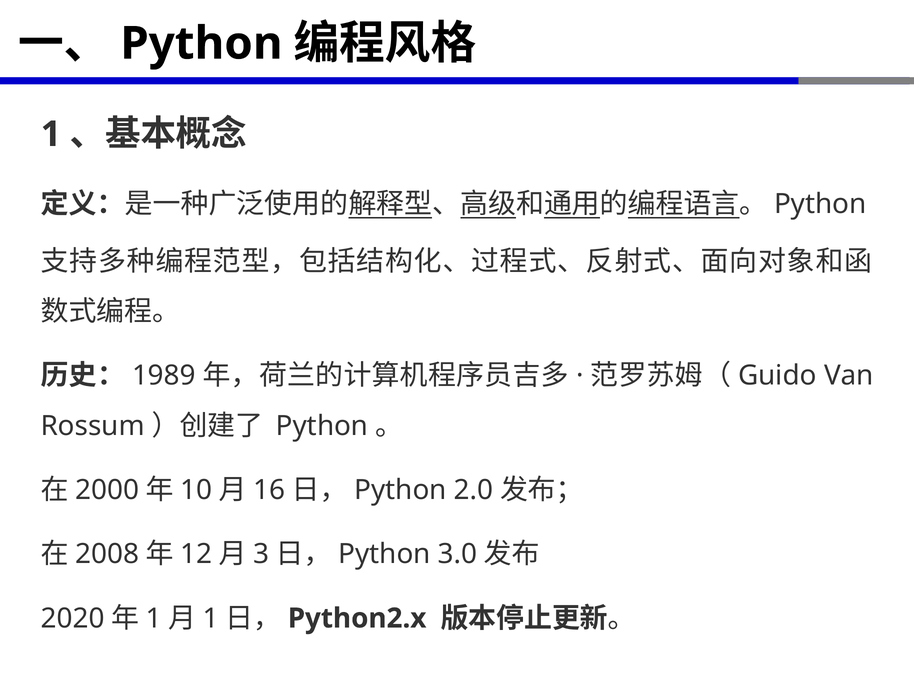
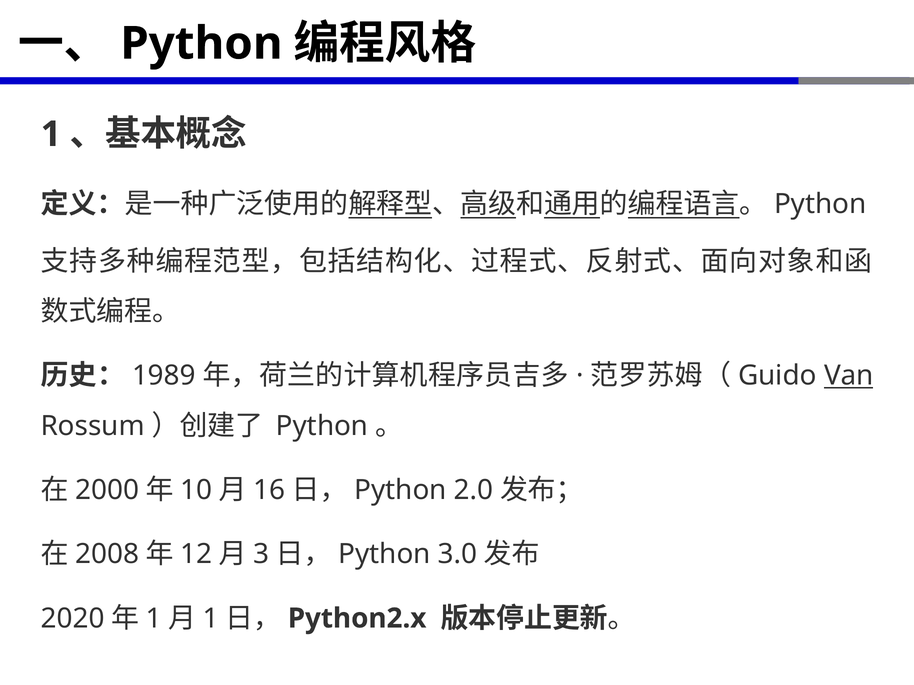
Van underline: none -> present
